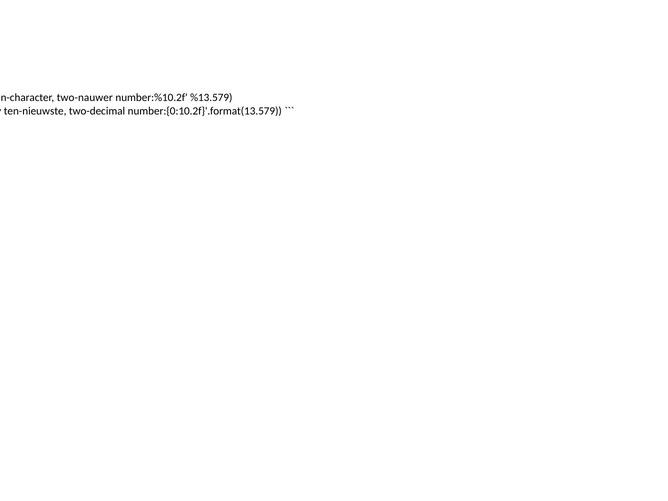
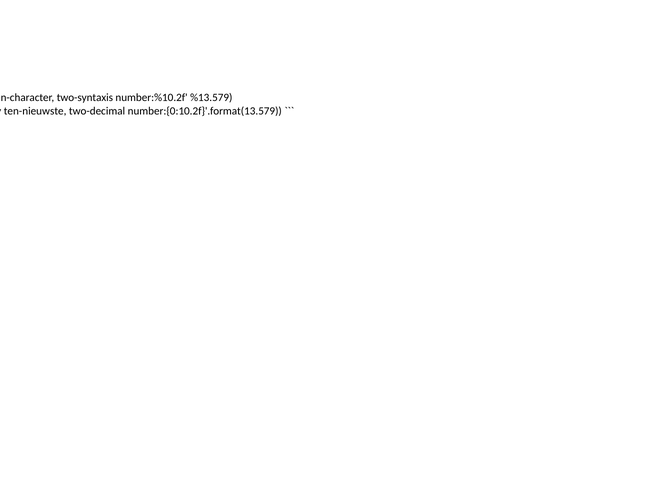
two-nauwer: two-nauwer -> two-syntaxis
